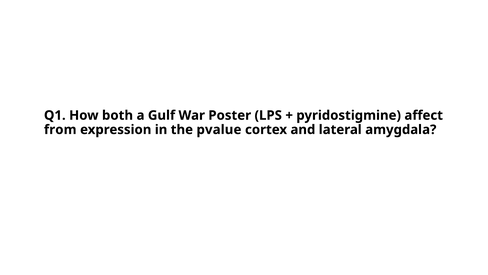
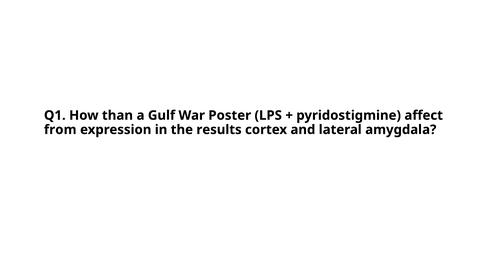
both: both -> than
pvalue: pvalue -> results
